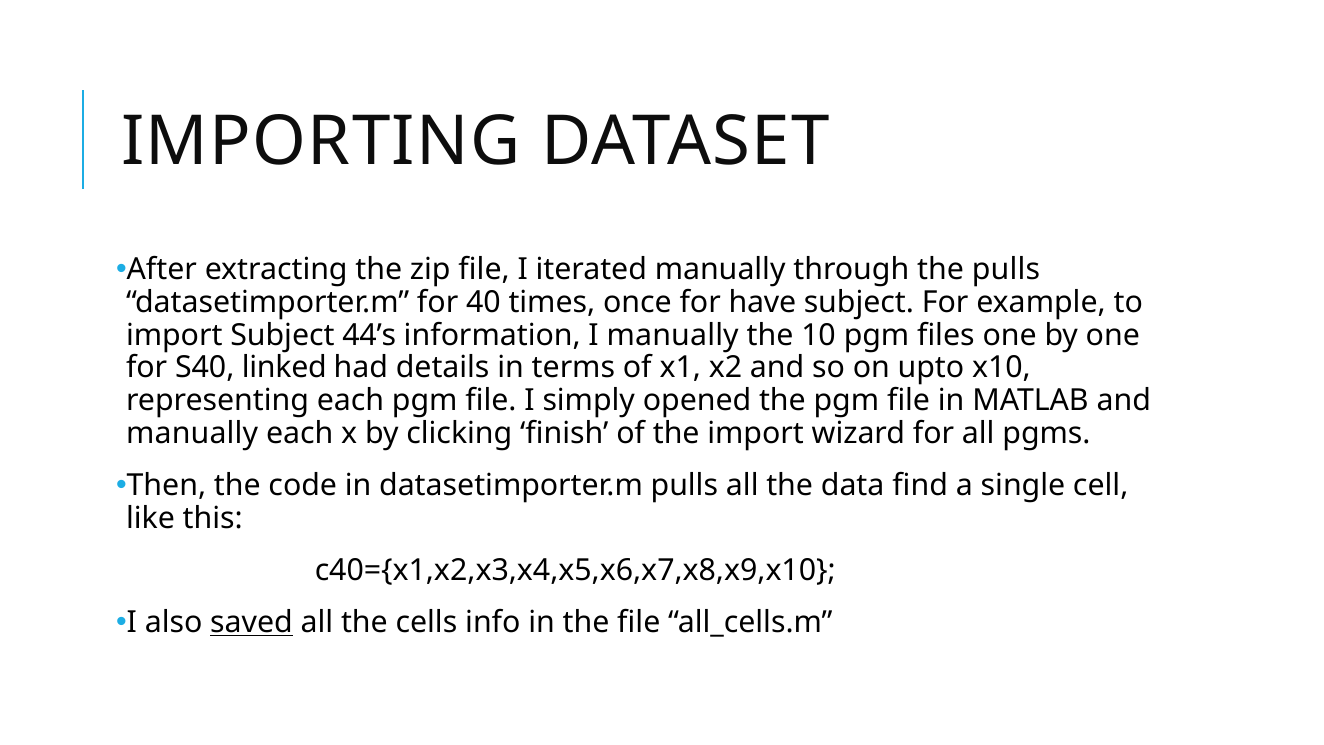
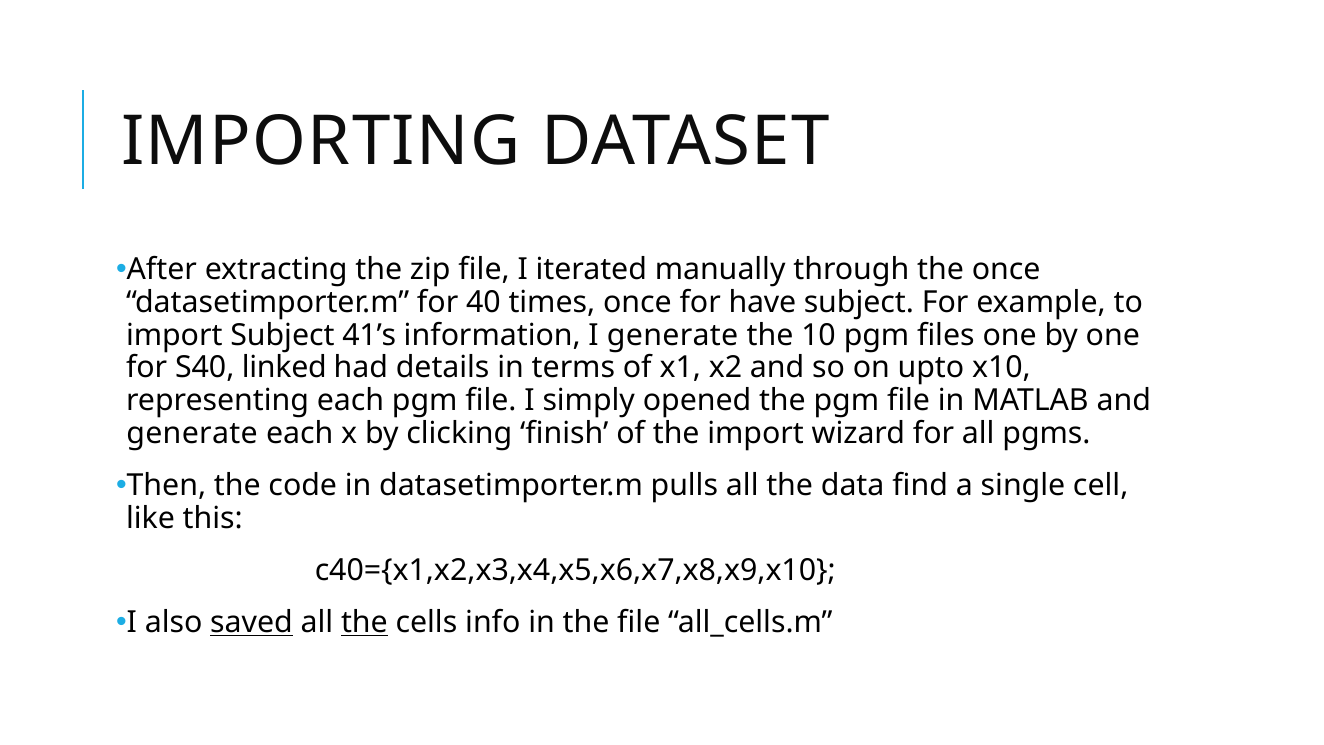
the pulls: pulls -> once
44’s: 44’s -> 41’s
I manually: manually -> generate
manually at (192, 433): manually -> generate
the at (364, 622) underline: none -> present
